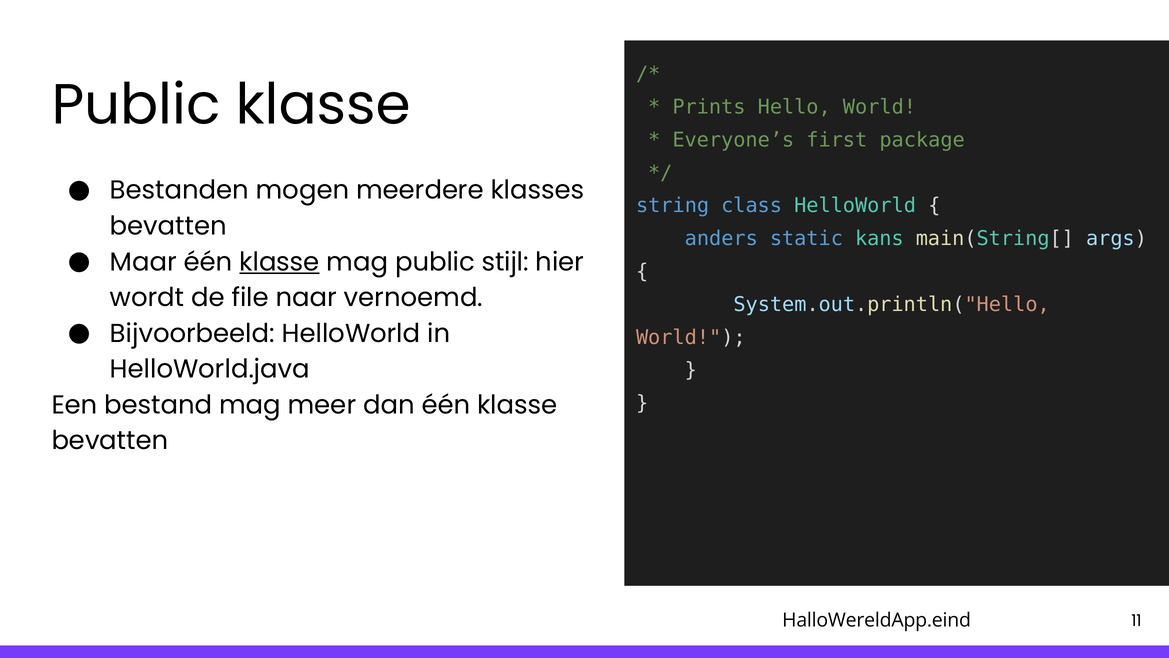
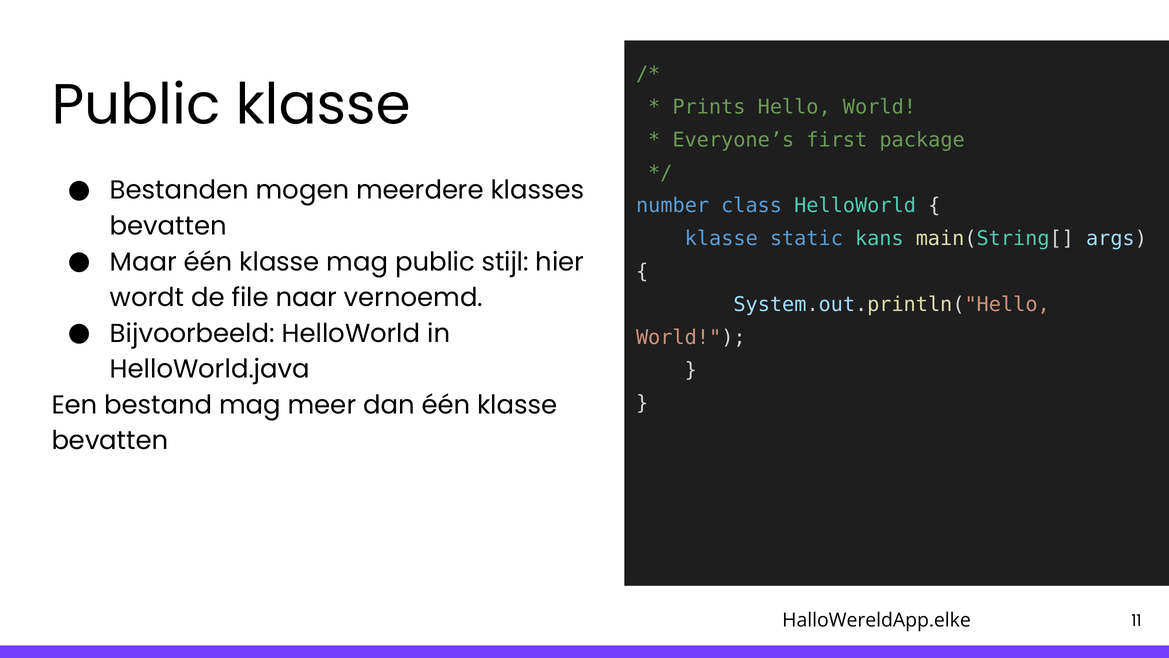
string: string -> number
anders at (721, 239): anders -> klasse
klasse at (279, 262) underline: present -> none
HalloWereldApp.eind: HalloWereldApp.eind -> HalloWereldApp.elke
